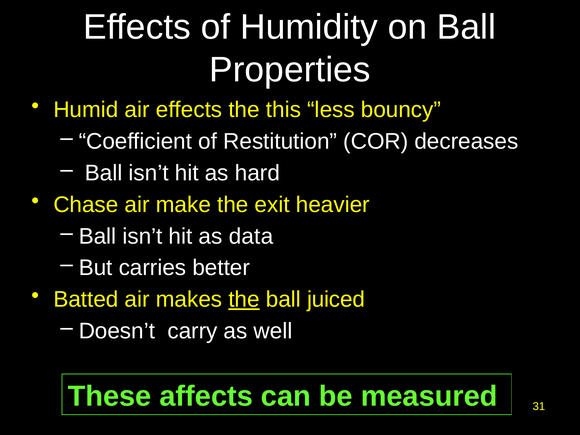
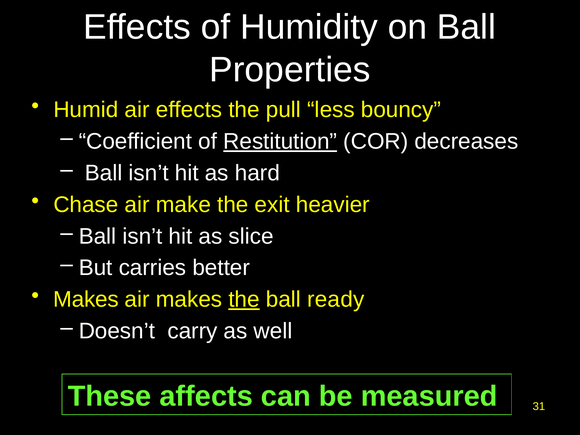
this: this -> pull
Restitution underline: none -> present
data: data -> slice
Batted at (86, 299): Batted -> Makes
juiced: juiced -> ready
